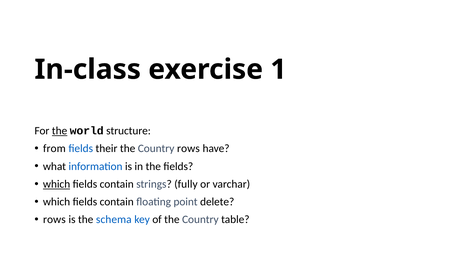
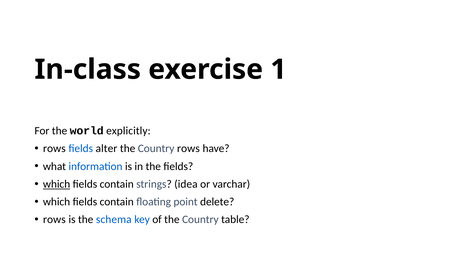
the at (60, 131) underline: present -> none
structure: structure -> explicitly
from at (54, 149): from -> rows
their: their -> alter
fully: fully -> idea
